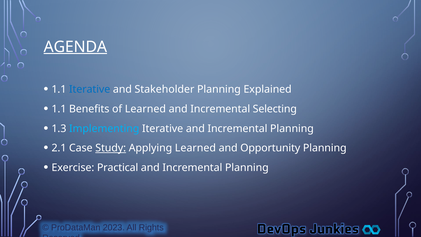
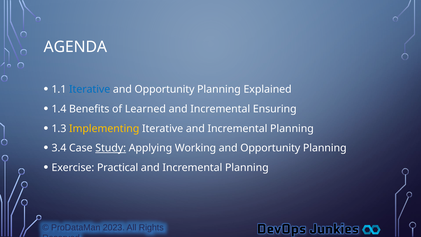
AGENDA underline: present -> none
Stakeholder at (164, 89): Stakeholder -> Opportunity
1.1 at (59, 109): 1.1 -> 1.4
Selecting: Selecting -> Ensuring
Implementing colour: light blue -> yellow
2.1: 2.1 -> 3.4
Applying Learned: Learned -> Working
